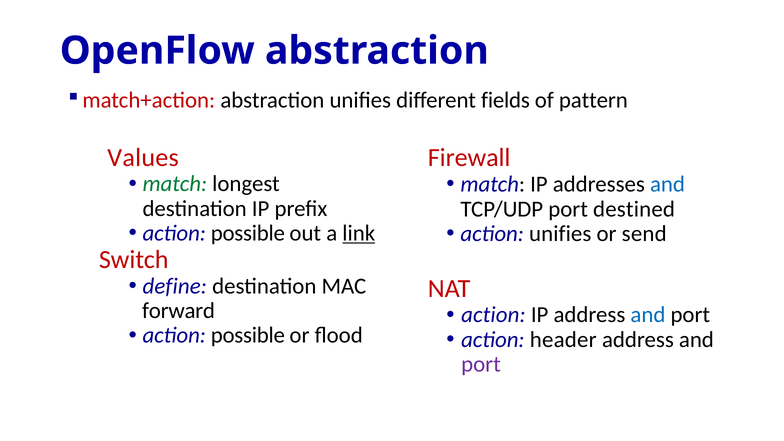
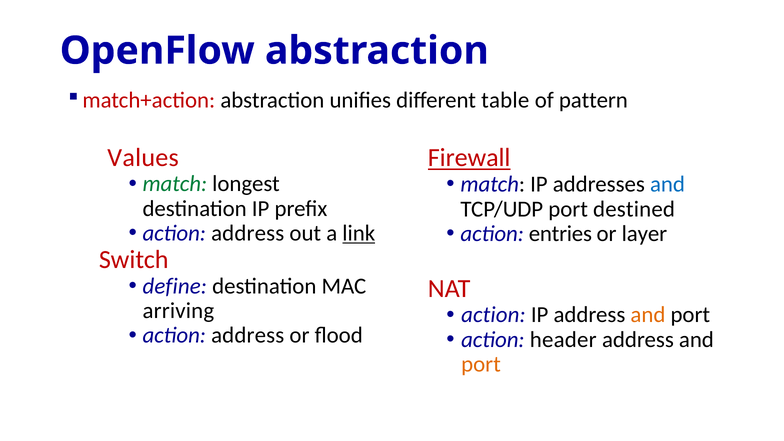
fields: fields -> table
Firewall underline: none -> present
possible at (248, 233): possible -> address
action unifies: unifies -> entries
send: send -> layer
forward: forward -> arriving
and at (648, 315) colour: blue -> orange
possible at (248, 335): possible -> address
port at (481, 364) colour: purple -> orange
